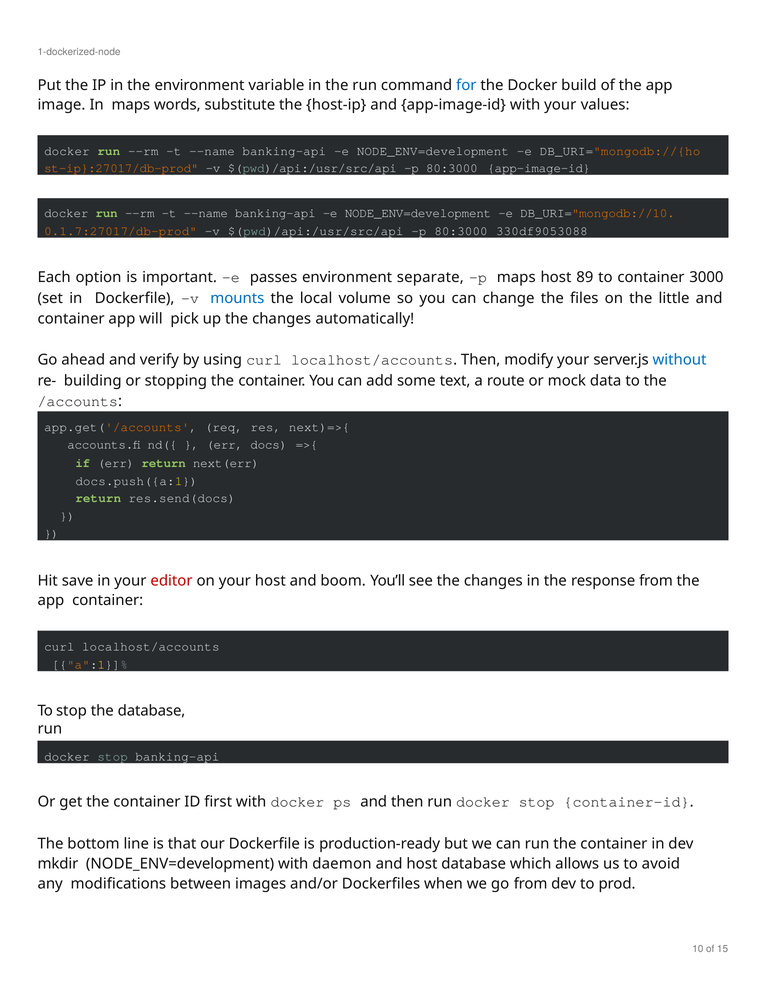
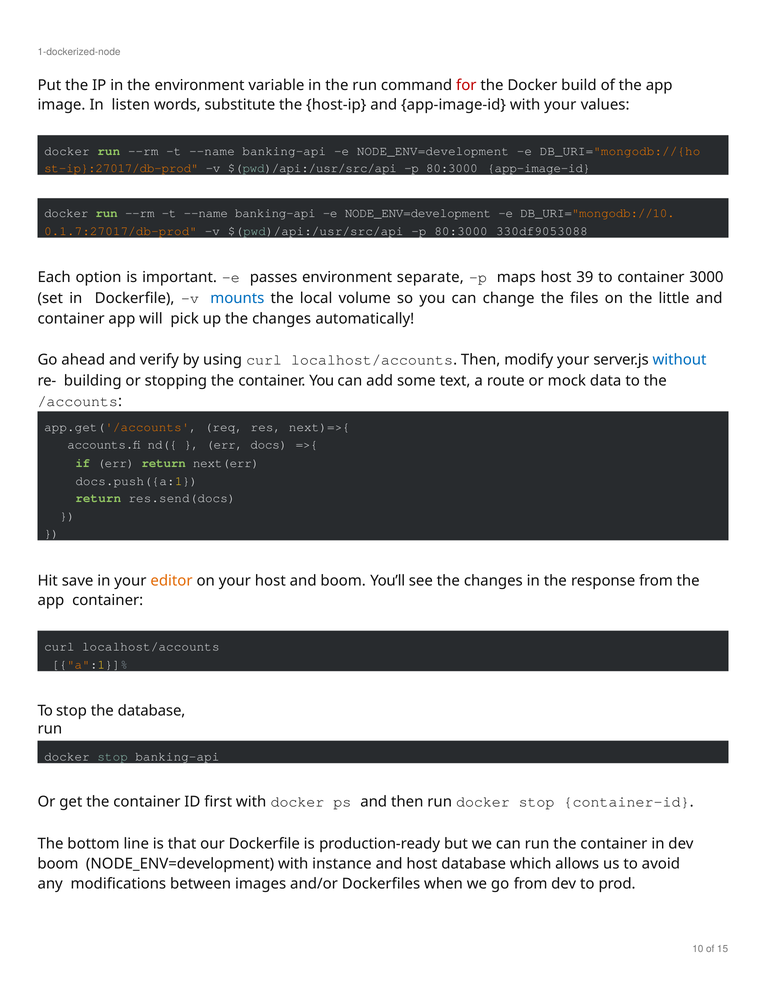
for colour: blue -> red
In maps: maps -> listen
89: 89 -> 39
editor colour: red -> orange
mkdir at (58, 864): mkdir -> boom
daemon: daemon -> instance
